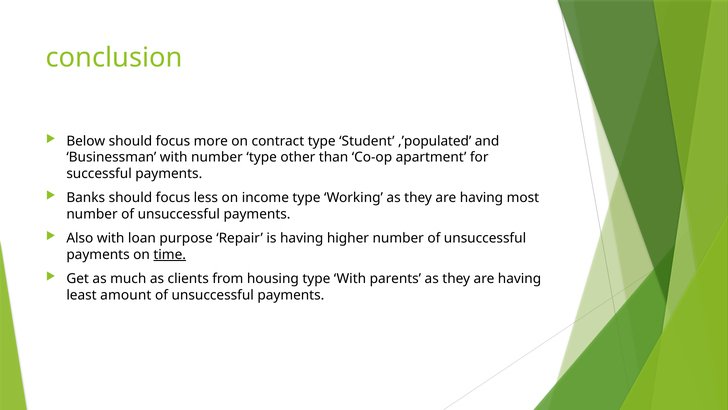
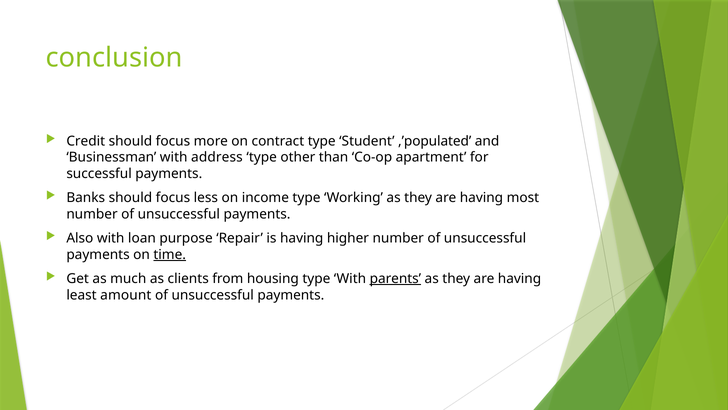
Below: Below -> Credit
with number: number -> address
parents underline: none -> present
